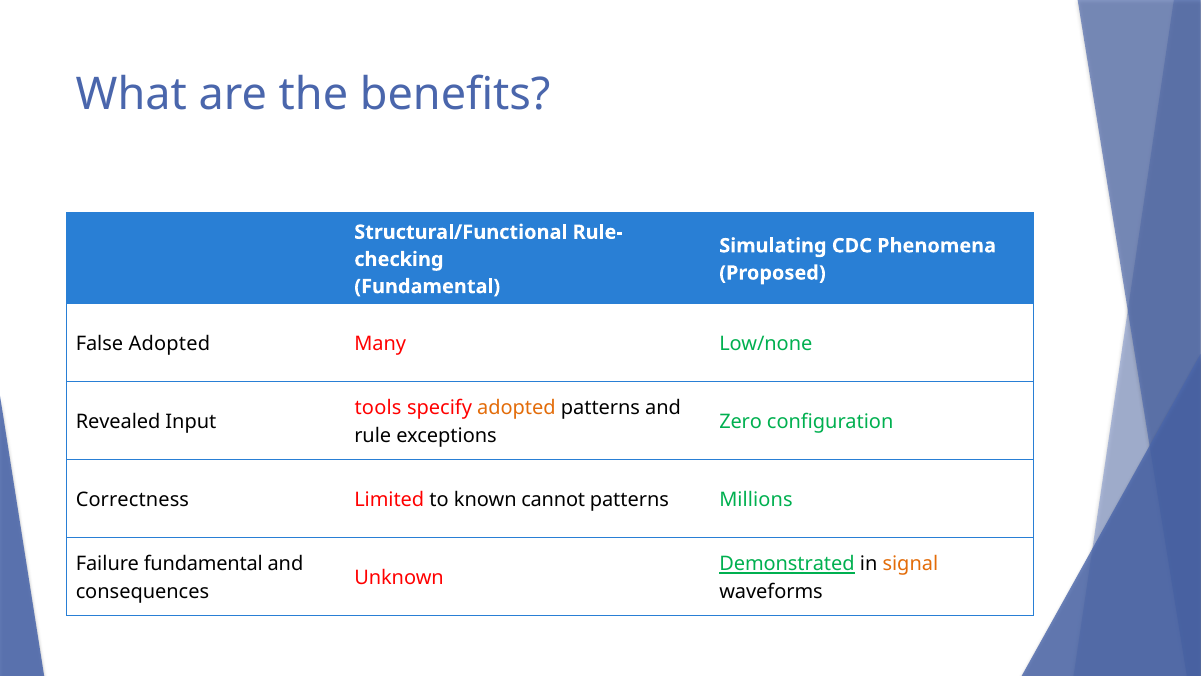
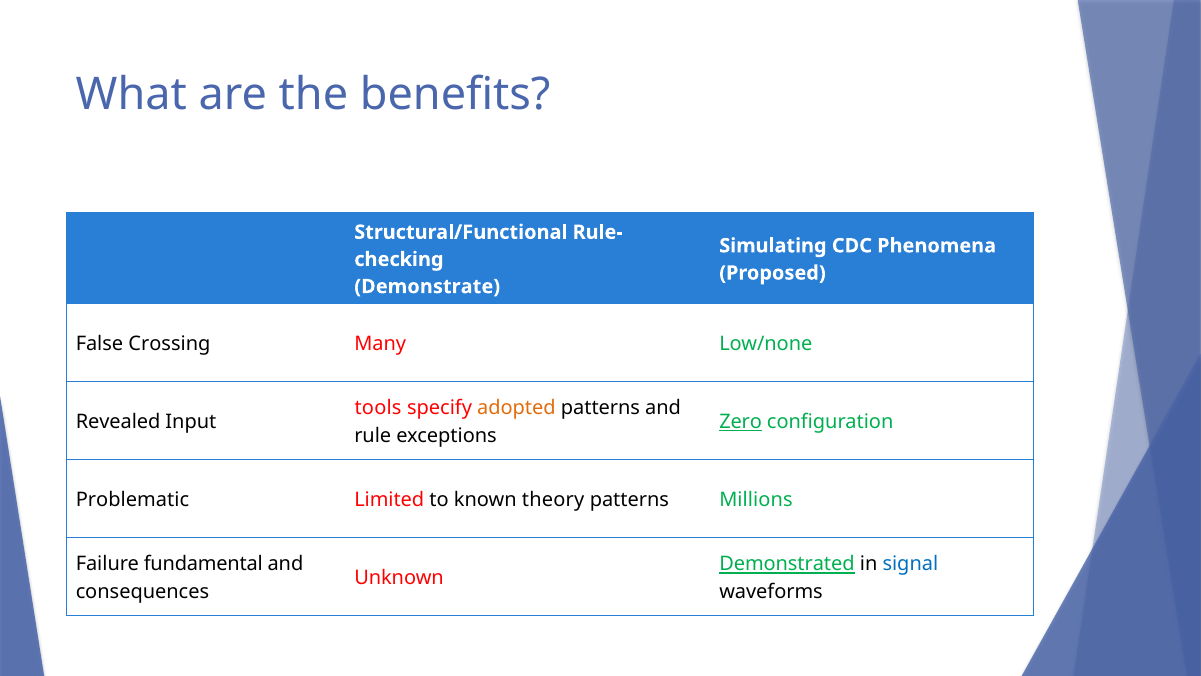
Fundamental at (427, 286): Fundamental -> Demonstrate
False Adopted: Adopted -> Crossing
Zero underline: none -> present
Correctness: Correctness -> Problematic
cannot: cannot -> theory
signal colour: orange -> blue
